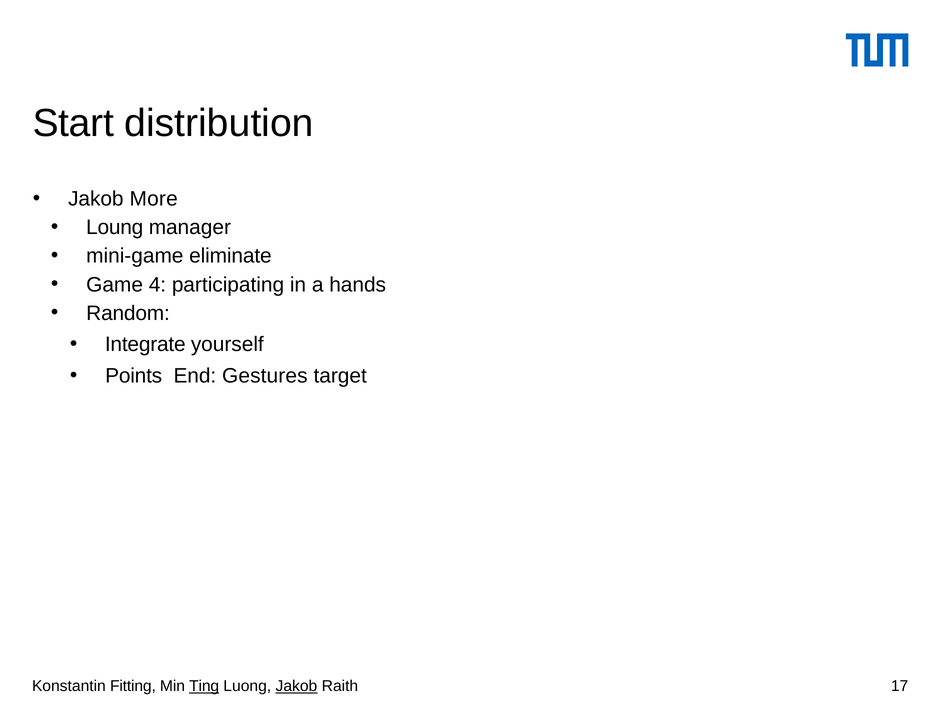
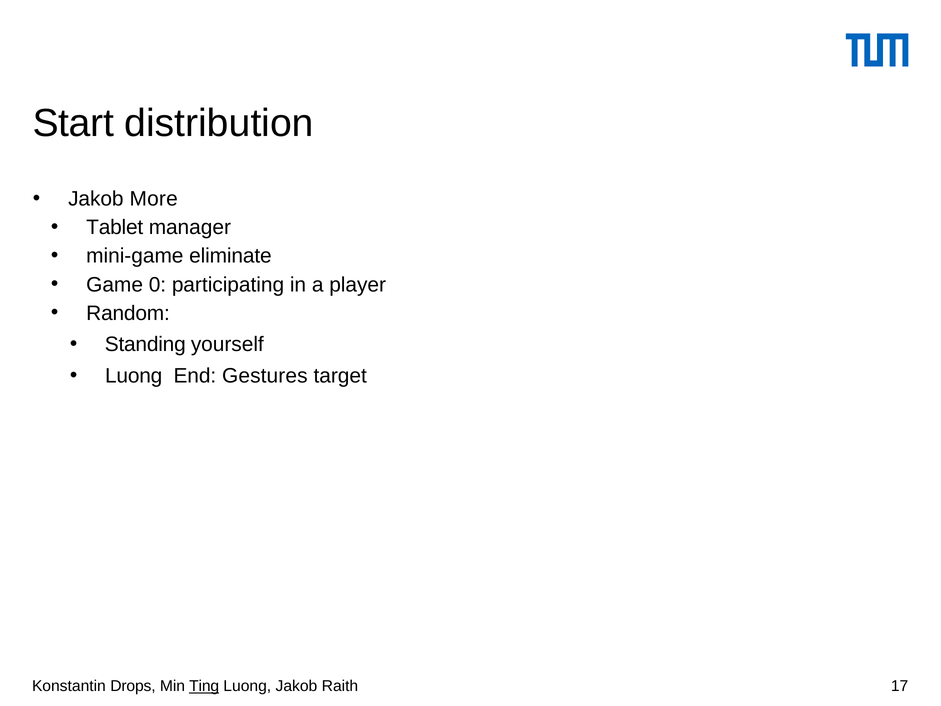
Loung: Loung -> Tablet
4: 4 -> 0
hands: hands -> player
Integrate: Integrate -> Standing
Points at (134, 376): Points -> Luong
Fitting: Fitting -> Drops
Jakob at (296, 686) underline: present -> none
